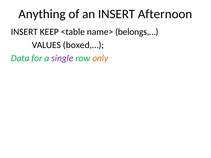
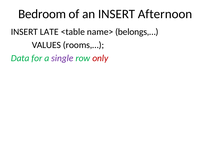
Anything: Anything -> Bedroom
KEEP: KEEP -> LATE
boxed,…: boxed,… -> rooms,…
only colour: orange -> red
